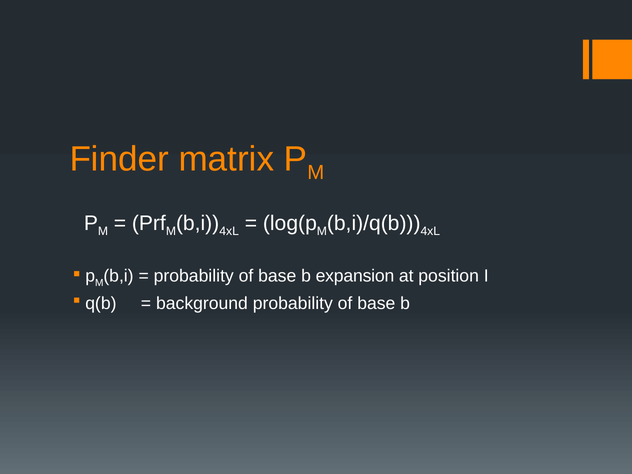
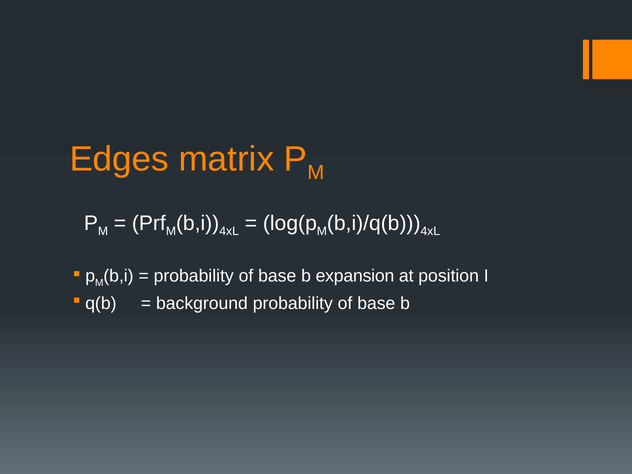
Finder: Finder -> Edges
